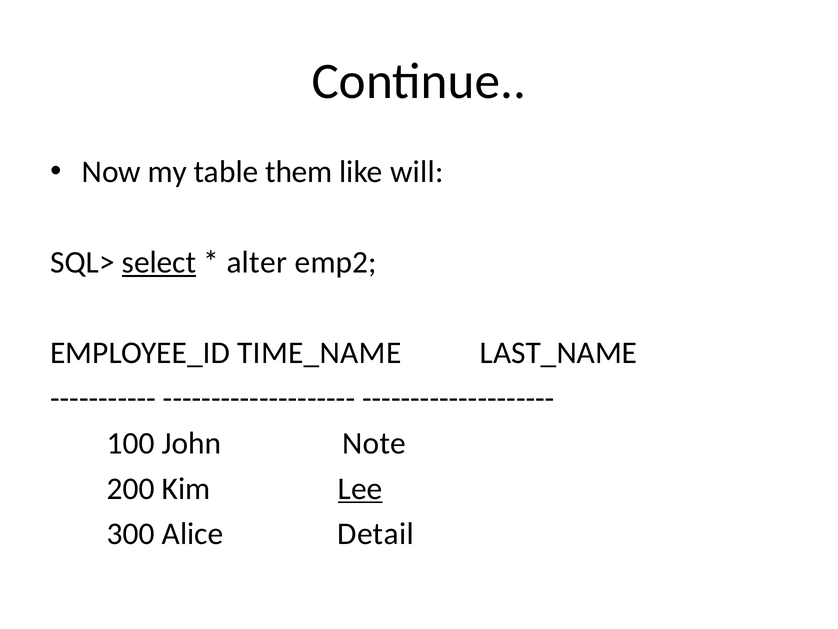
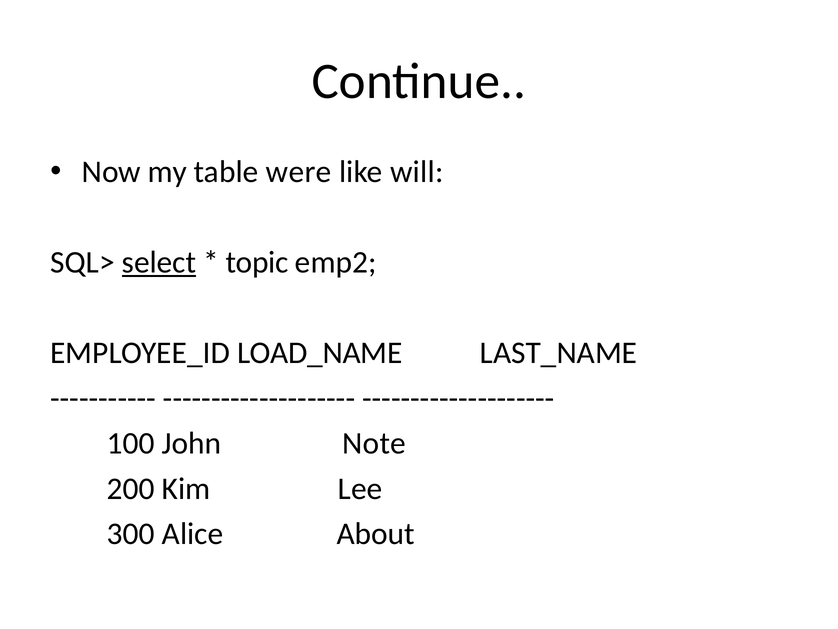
them: them -> were
alter: alter -> topic
TIME_NAME: TIME_NAME -> LOAD_NAME
Lee underline: present -> none
Detail: Detail -> About
